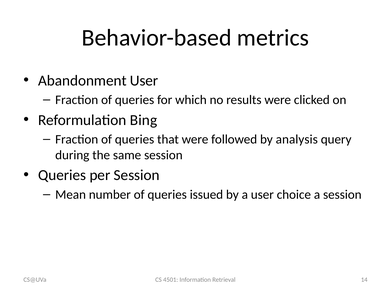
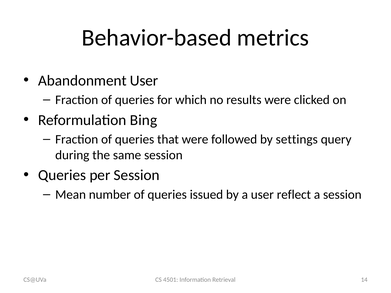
analysis: analysis -> settings
choice: choice -> reflect
